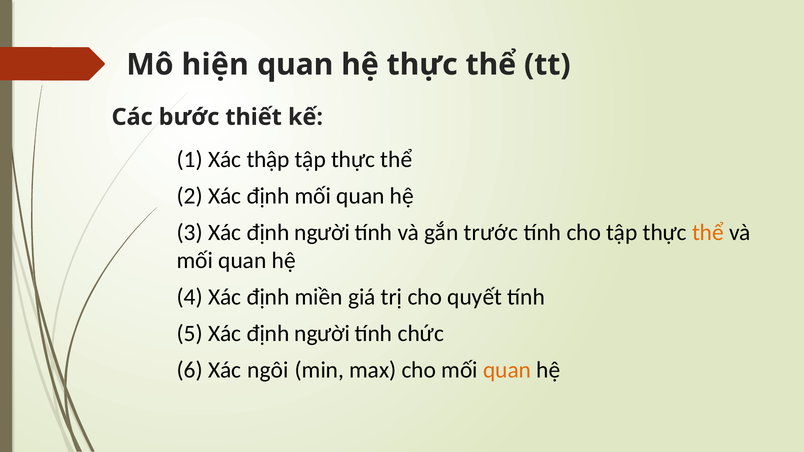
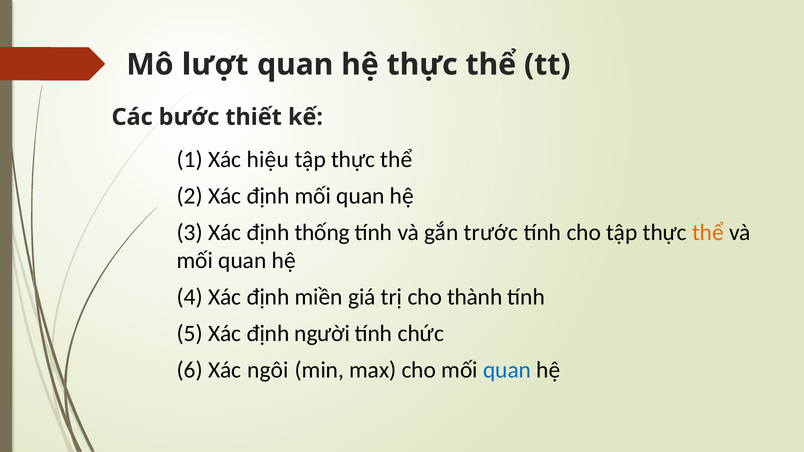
hiện: hiện -> lượt
thập: thập -> hiệu
3 Xác định người: người -> thống
quyết: quyết -> thành
quan at (507, 370) colour: orange -> blue
